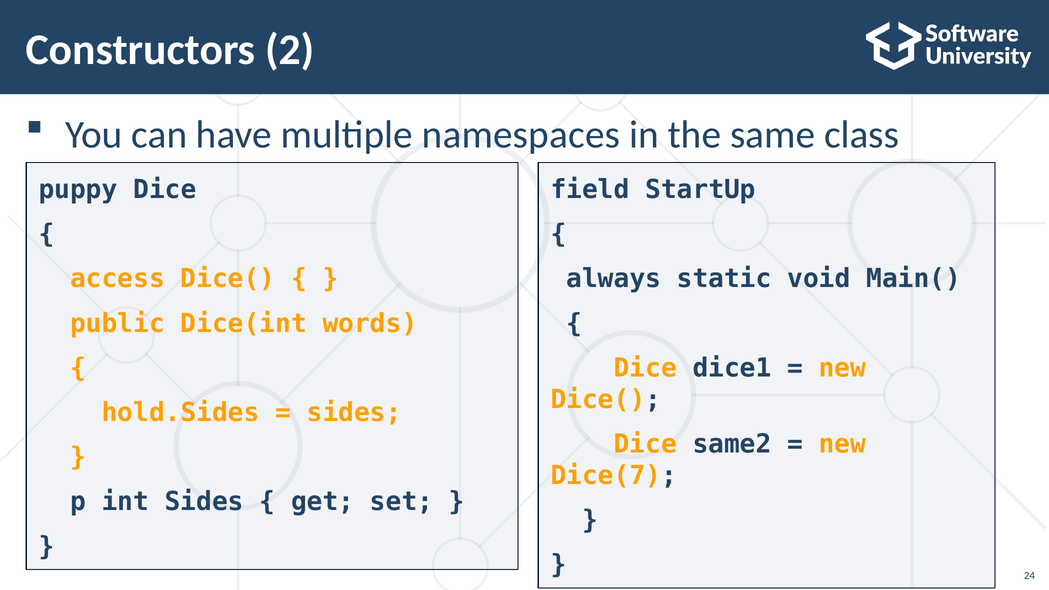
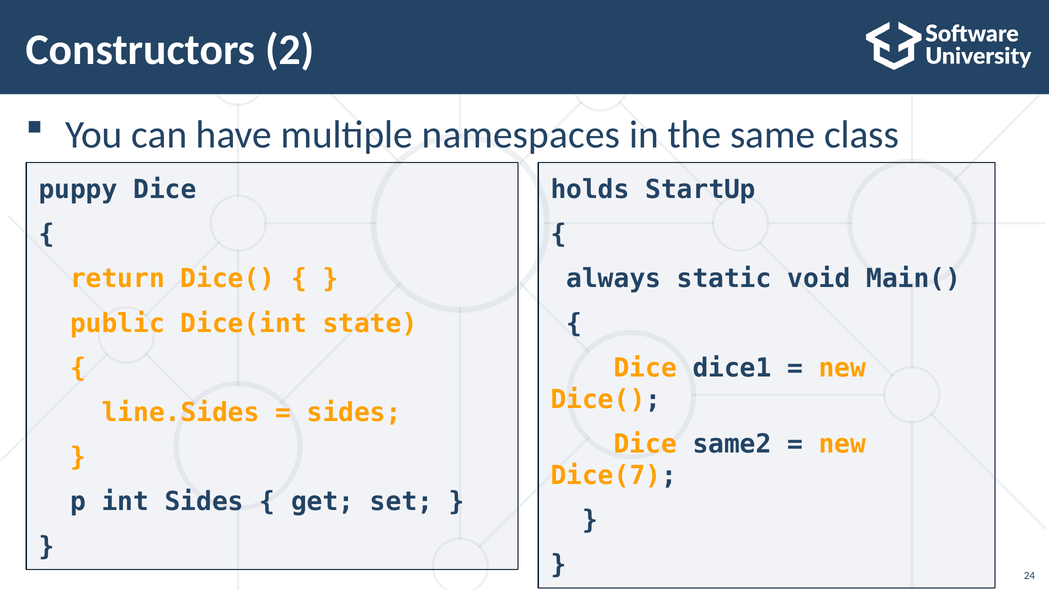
field: field -> holds
access: access -> return
words: words -> state
hold.Sides: hold.Sides -> line.Sides
